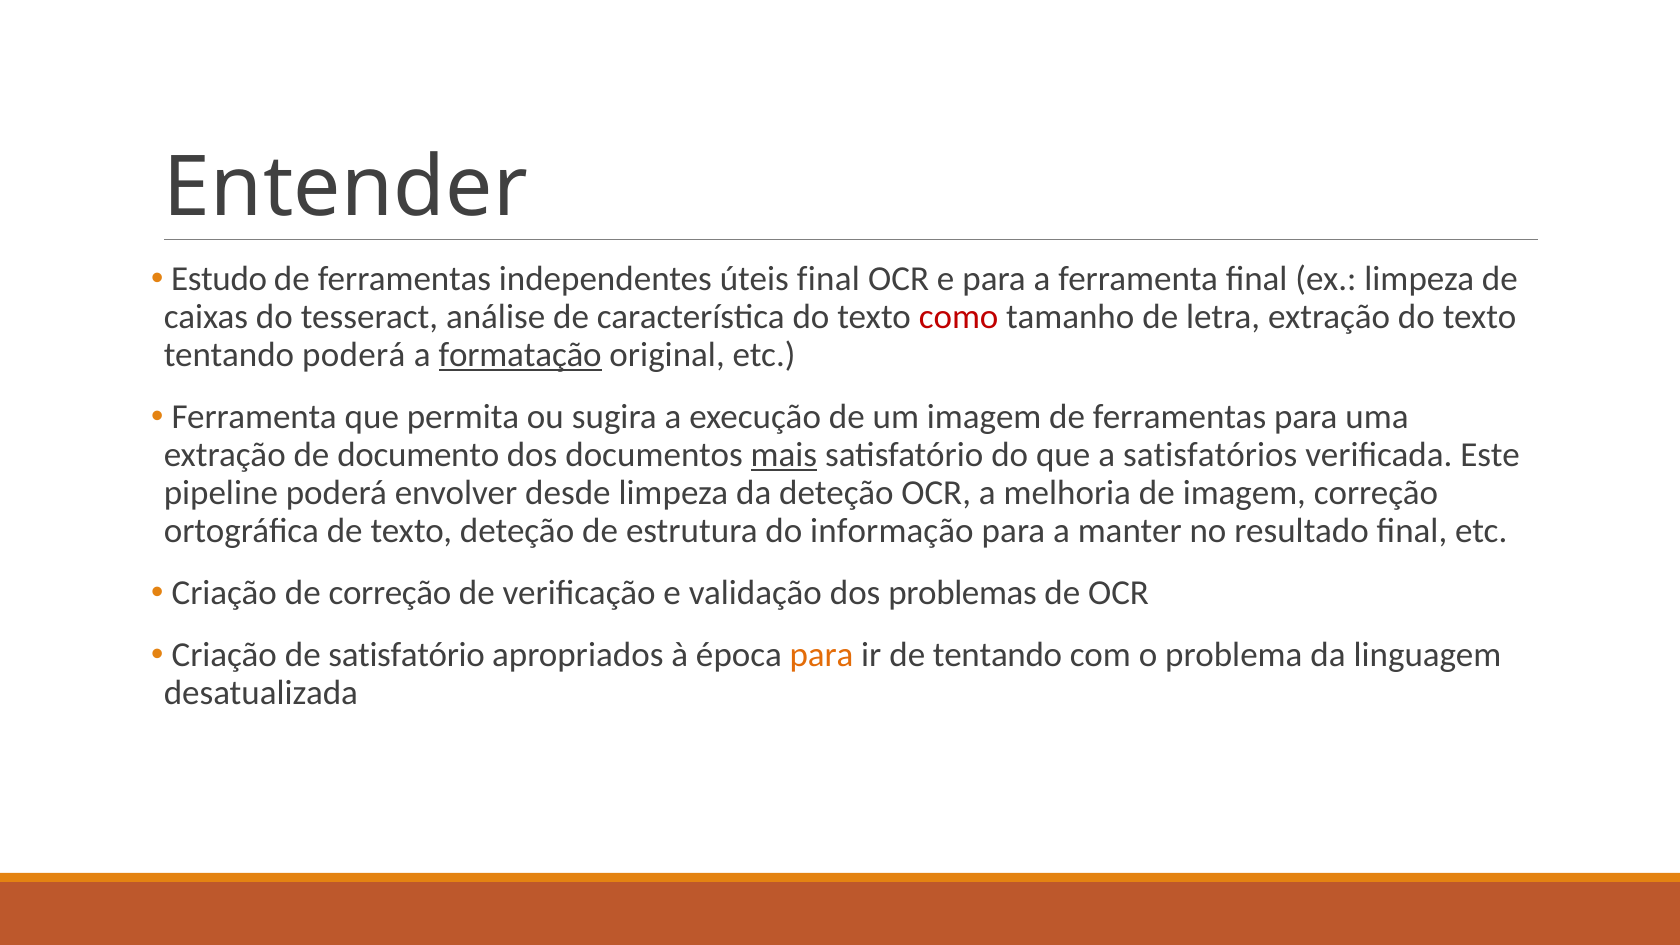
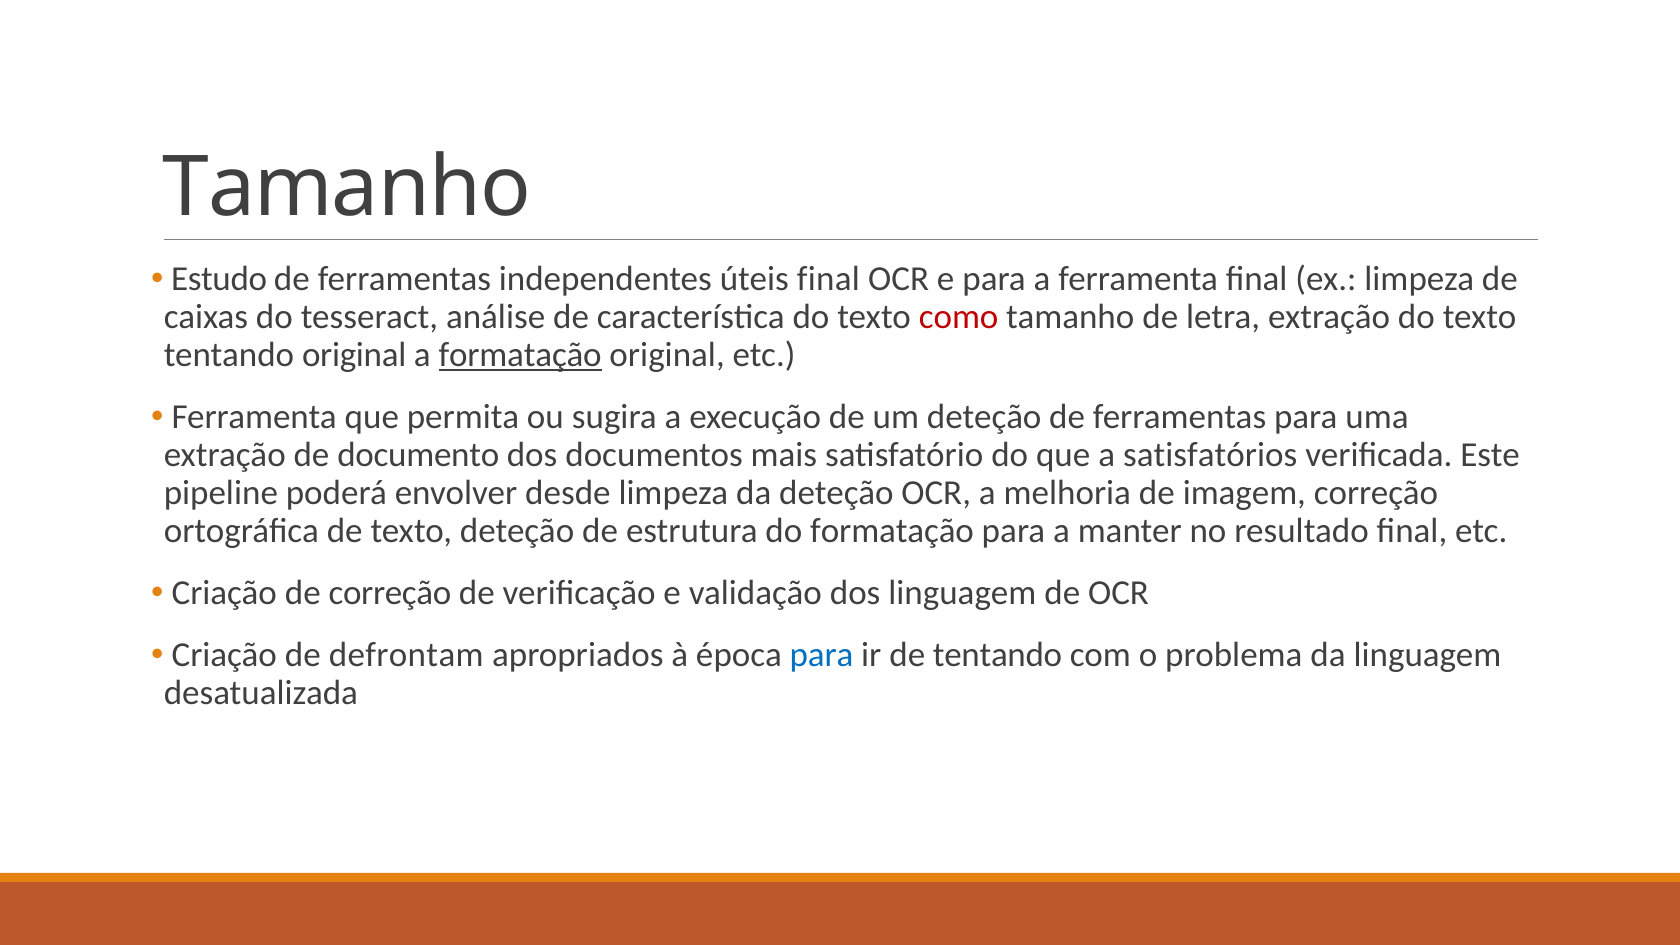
Entender at (346, 188): Entender -> Tamanho
tentando poderá: poderá -> original
um imagem: imagem -> deteção
mais underline: present -> none
do informação: informação -> formatação
dos problemas: problemas -> linguagem
de satisfatório: satisfatório -> defrontam
para at (821, 655) colour: orange -> blue
